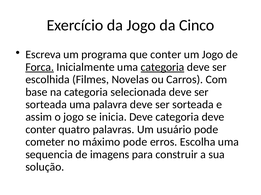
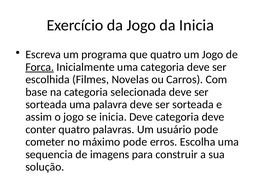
da Cinco: Cinco -> Inicia
que conter: conter -> quatro
categoria at (163, 67) underline: present -> none
